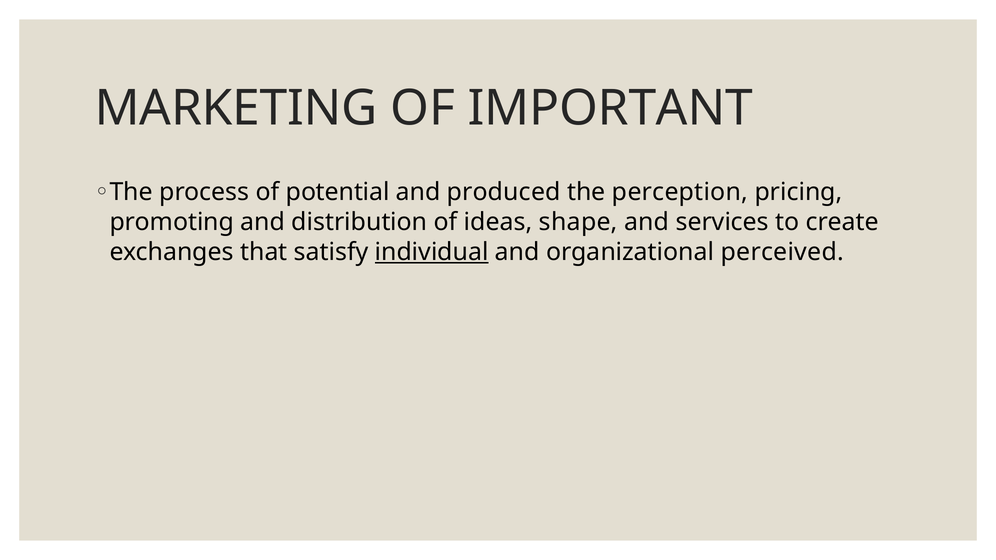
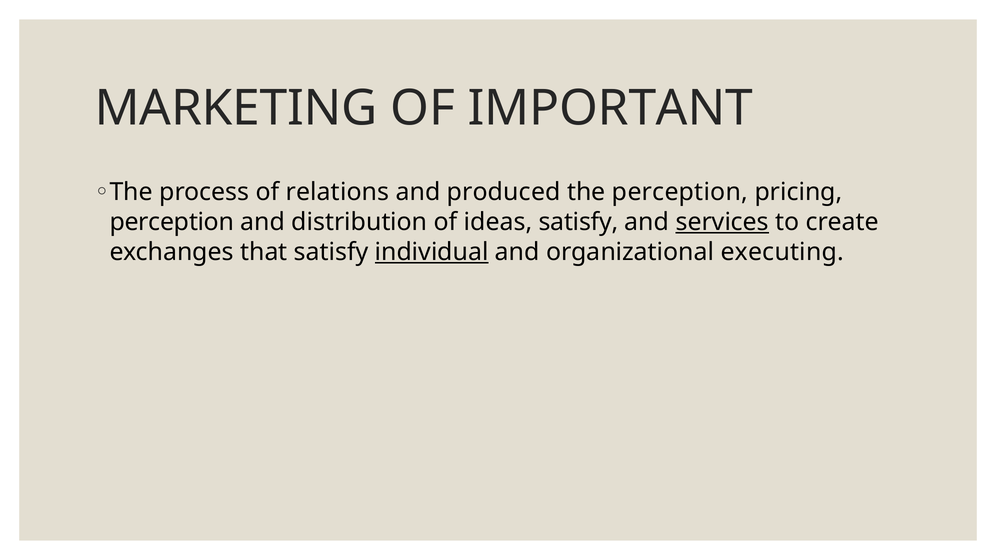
potential: potential -> relations
promoting at (172, 222): promoting -> perception
ideas shape: shape -> satisfy
services underline: none -> present
perceived: perceived -> executing
